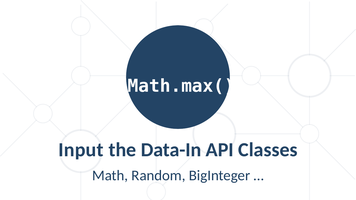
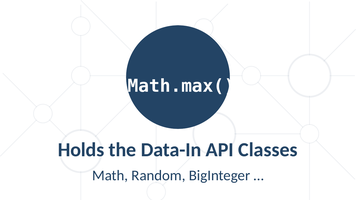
Input: Input -> Holds
